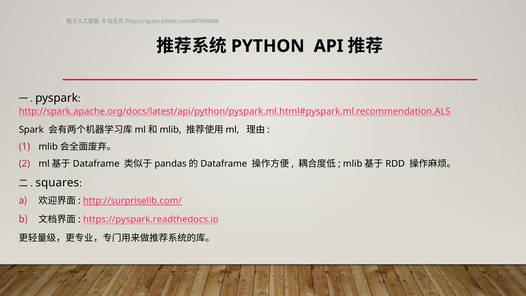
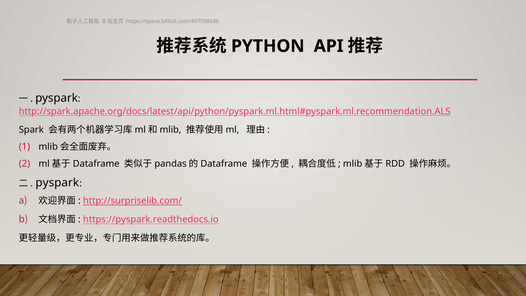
squares at (57, 182): squares -> pyspark
